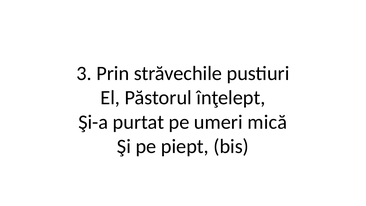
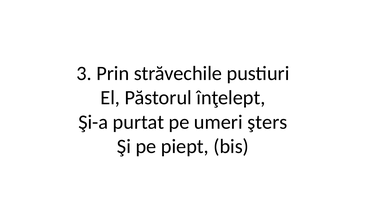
mică: mică -> şters
